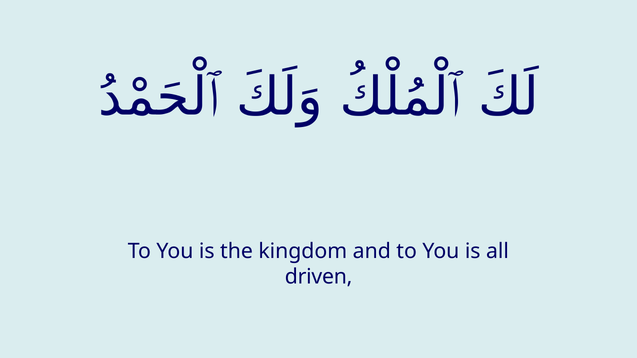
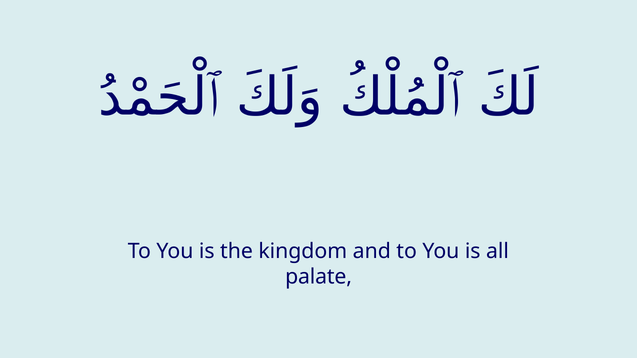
driven: driven -> palate
